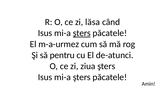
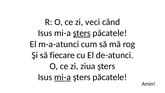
lăsa: lăsa -> veci
m-a-urmez: m-a-urmez -> m-a-atunci
pentru: pentru -> fiecare
mi-a at (63, 77) underline: none -> present
